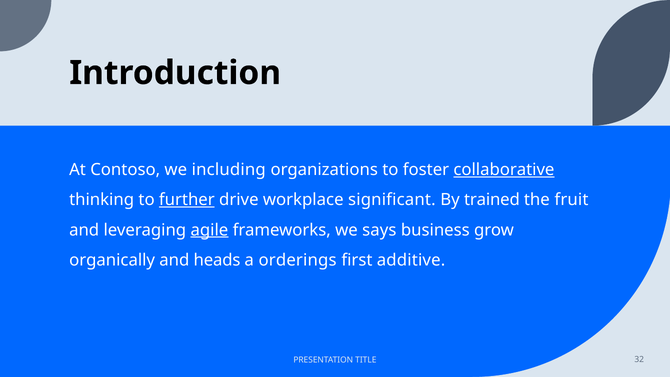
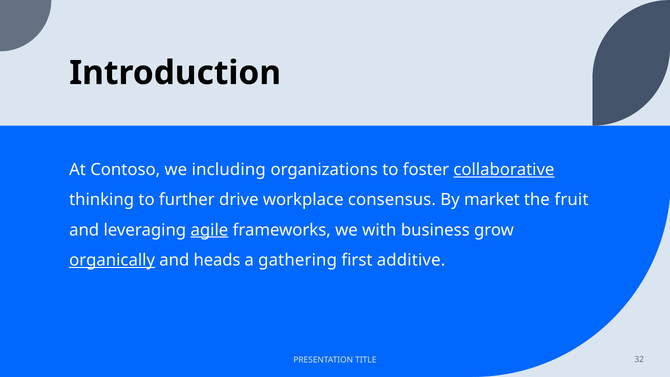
further underline: present -> none
significant: significant -> consensus
trained: trained -> market
says: says -> with
organically underline: none -> present
orderings: orderings -> gathering
